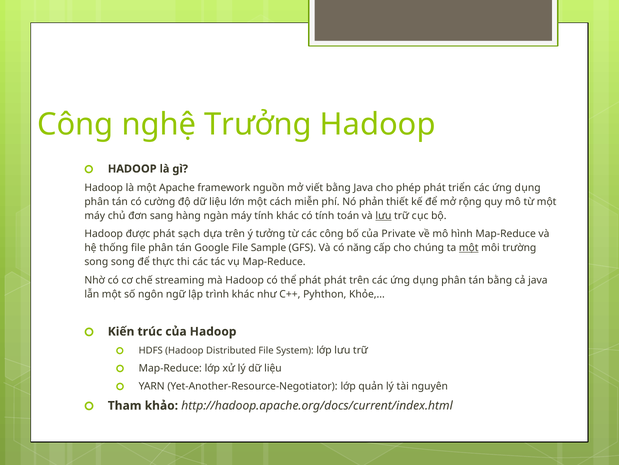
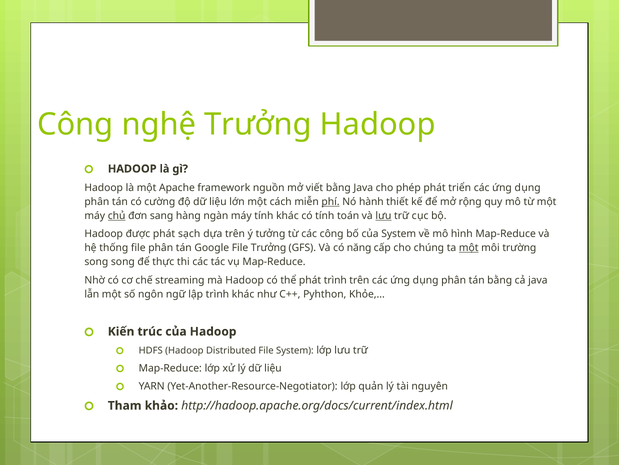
phí underline: none -> present
phản: phản -> hành
chủ underline: none -> present
của Private: Private -> System
File Sample: Sample -> Trưởng
phát phát: phát -> trình
